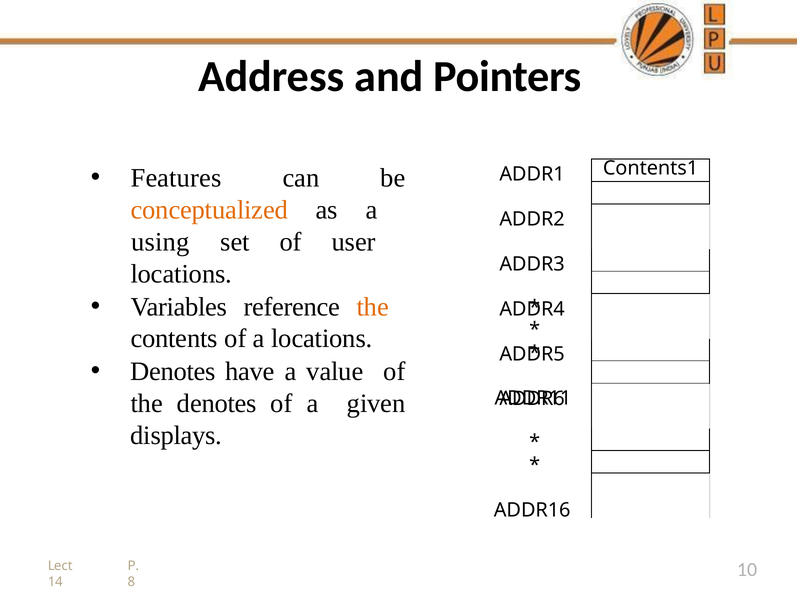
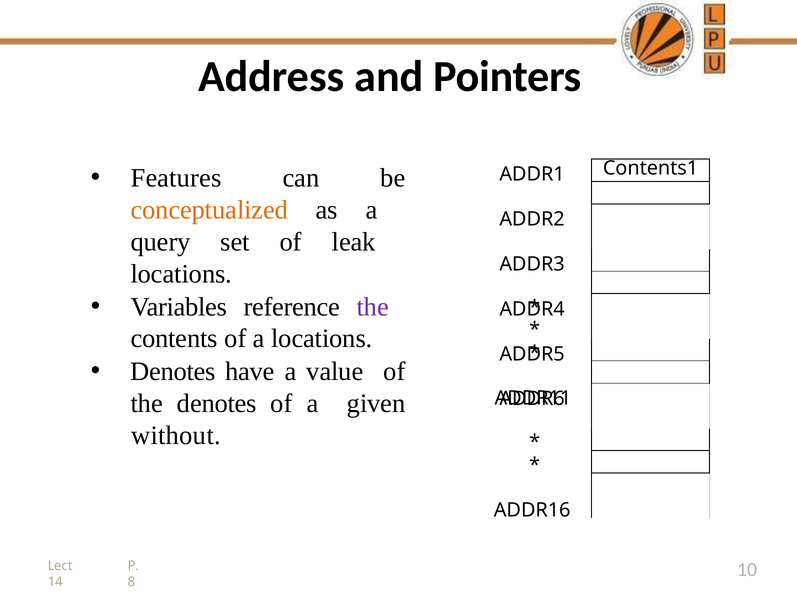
using: using -> query
user: user -> leak
the at (373, 307) colour: orange -> purple
displays: displays -> without
